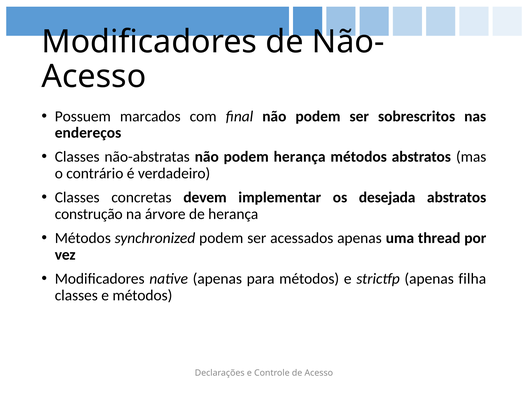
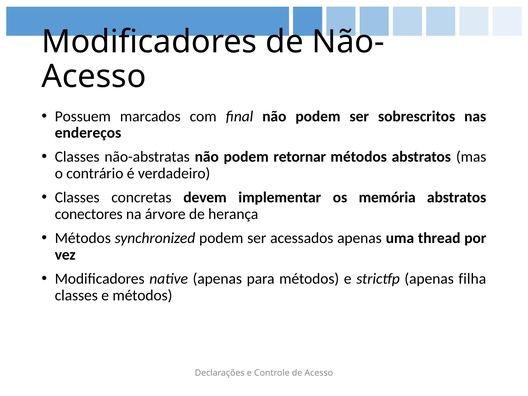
podem herança: herança -> retornar
desejada: desejada -> memória
construção: construção -> conectores
